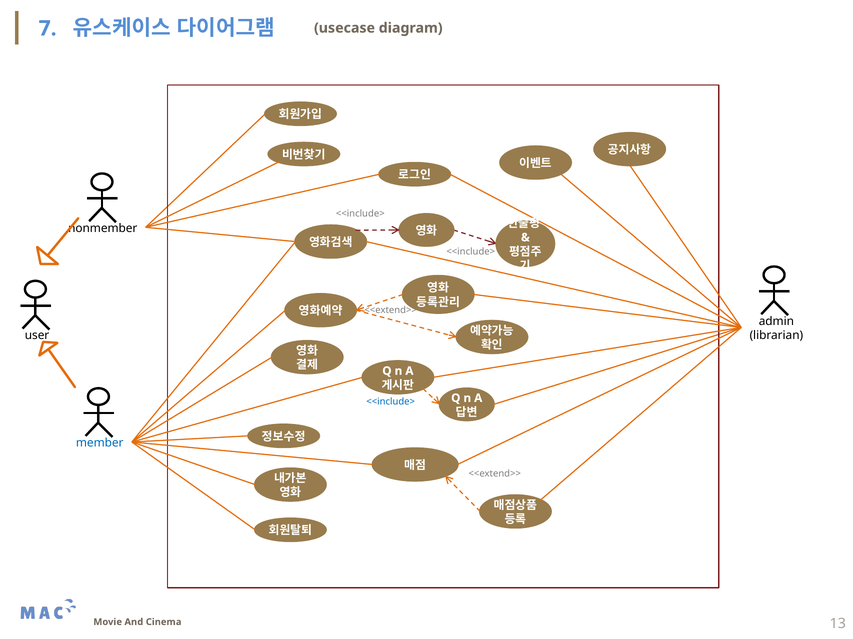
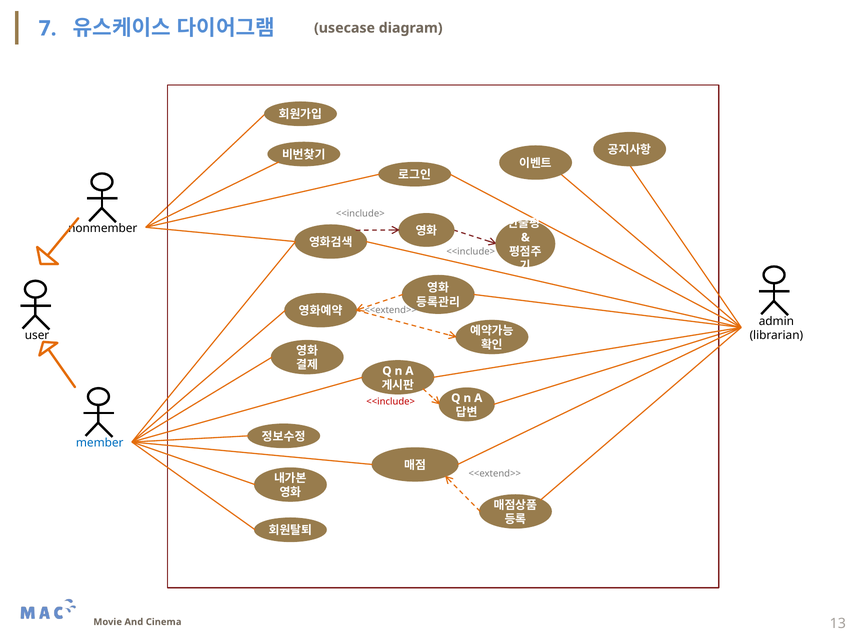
<<include> at (391, 402) colour: blue -> red
